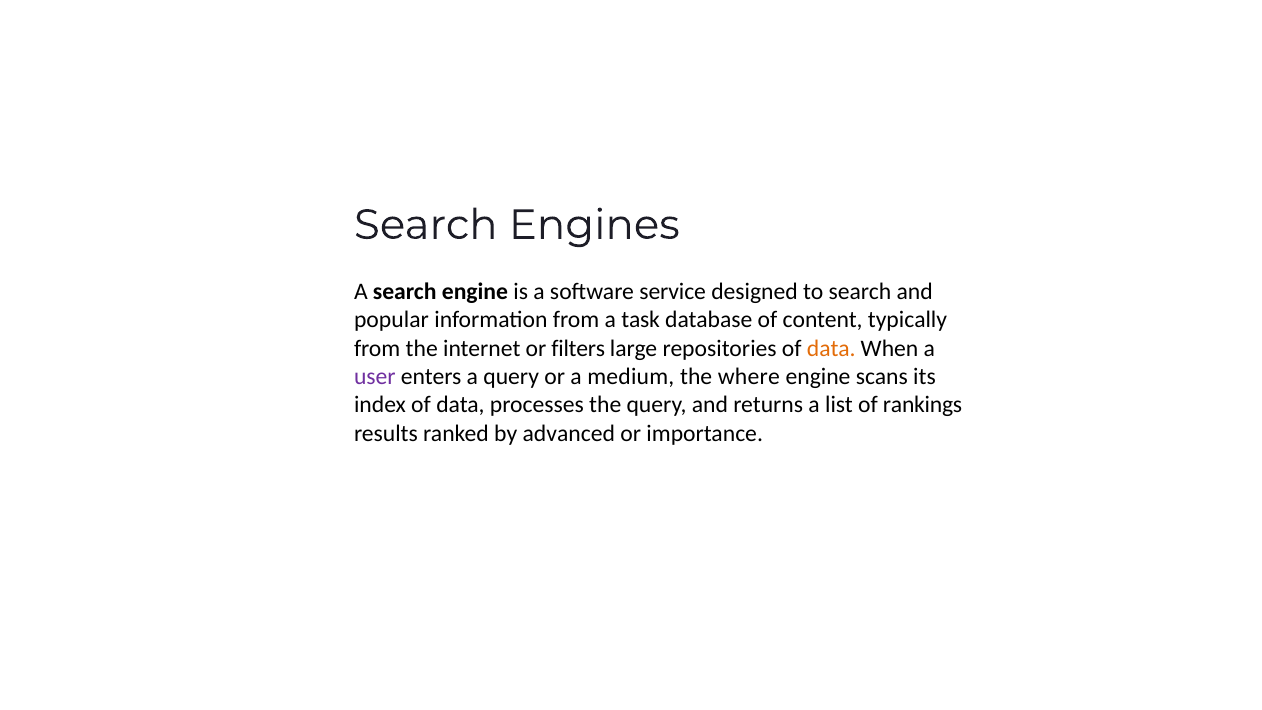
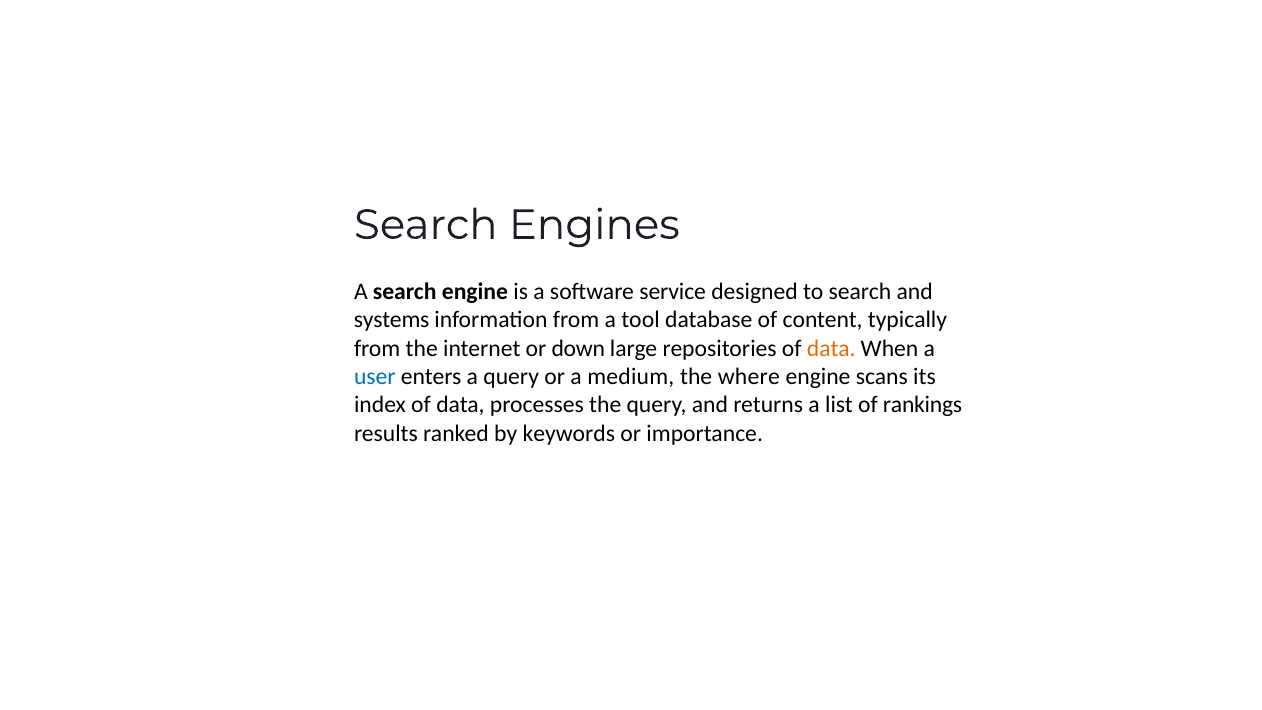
popular: popular -> systems
task: task -> tool
filters: filters -> down
user colour: purple -> blue
advanced: advanced -> keywords
